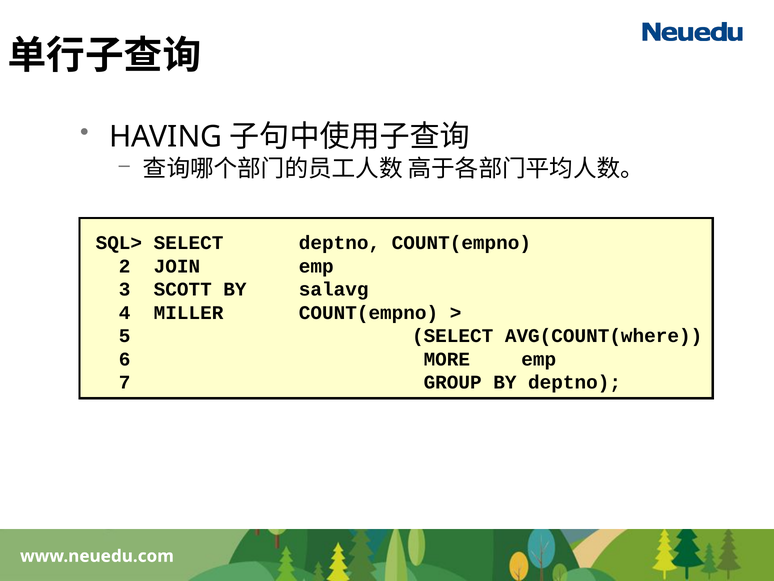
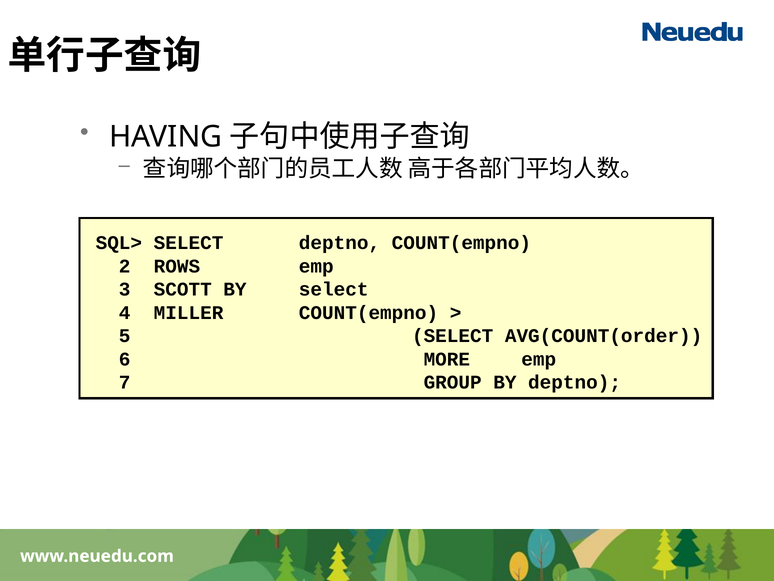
JOIN: JOIN -> ROWS
BY salavg: salavg -> select
AVG(COUNT(where: AVG(COUNT(where -> AVG(COUNT(order
